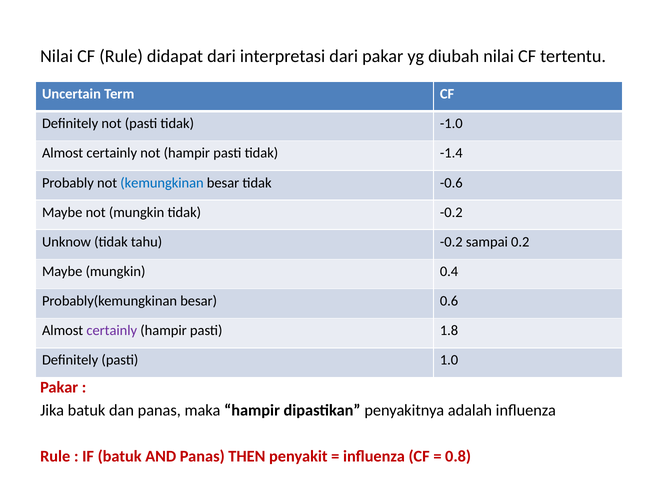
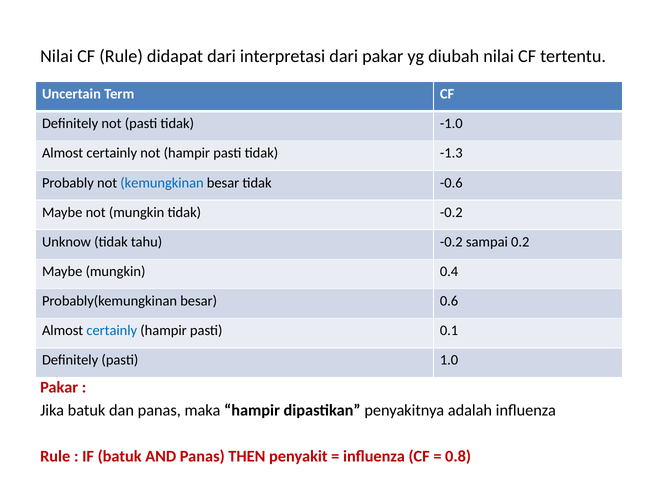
-1.4: -1.4 -> -1.3
certainly at (112, 330) colour: purple -> blue
1.8: 1.8 -> 0.1
